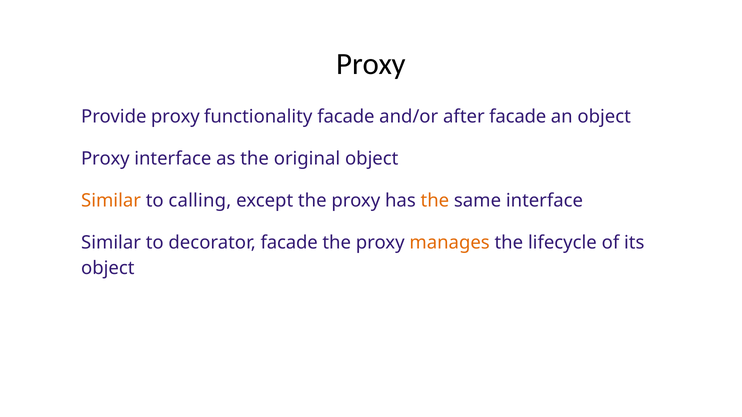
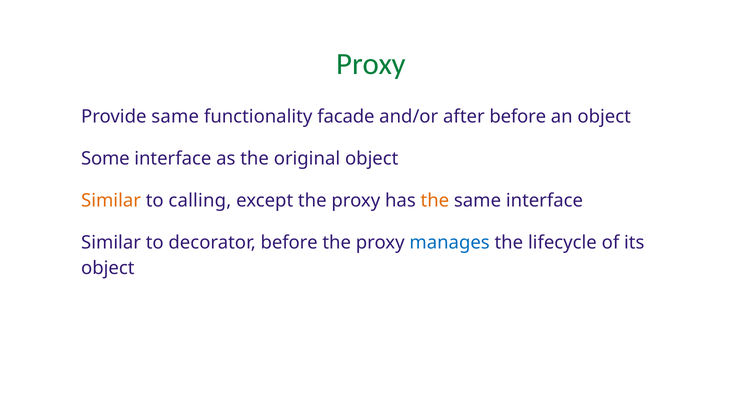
Proxy at (371, 64) colour: black -> green
Provide proxy: proxy -> same
after facade: facade -> before
Proxy at (105, 159): Proxy -> Some
decorator facade: facade -> before
manages colour: orange -> blue
